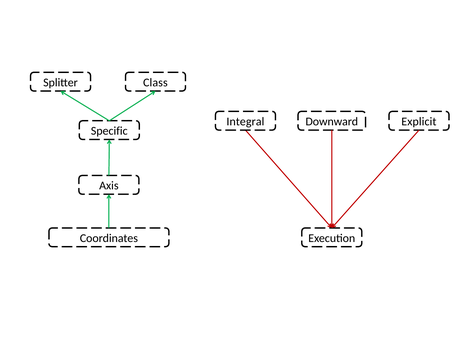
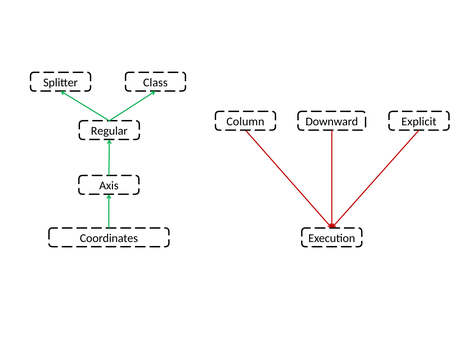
Integral: Integral -> Column
Specific: Specific -> Regular
